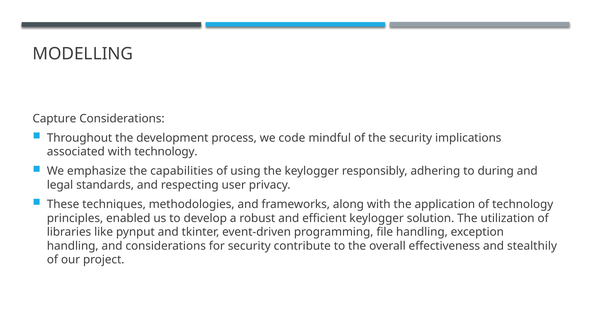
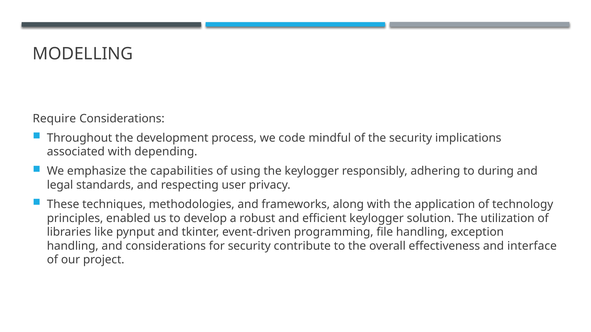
Capture: Capture -> Require
with technology: technology -> depending
stealthily: stealthily -> interface
